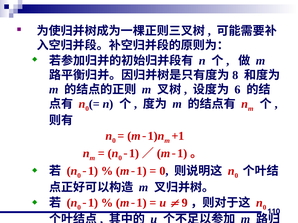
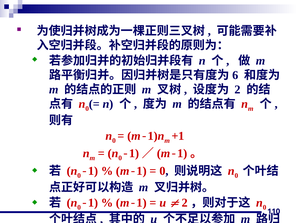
8: 8 -> 6
6 at (238, 90): 6 -> 2
9 at (185, 203): 9 -> 2
